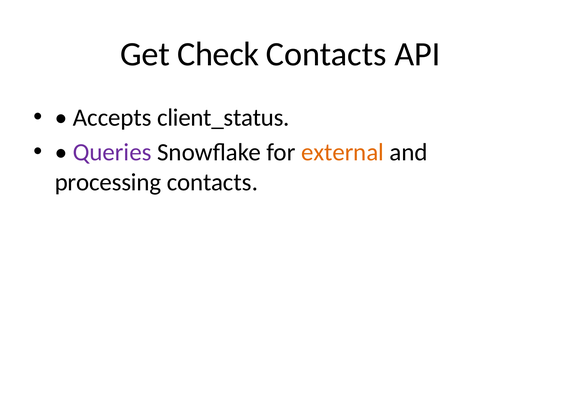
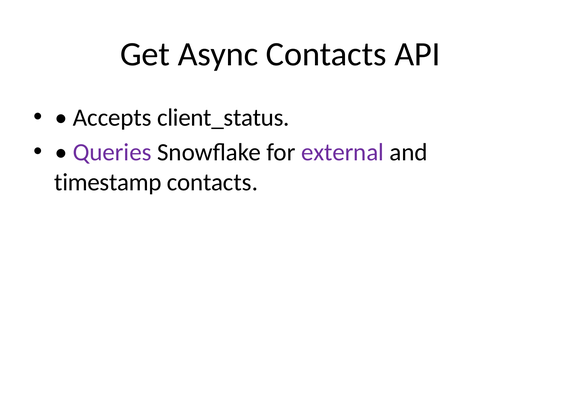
Check: Check -> Async
external colour: orange -> purple
processing: processing -> timestamp
